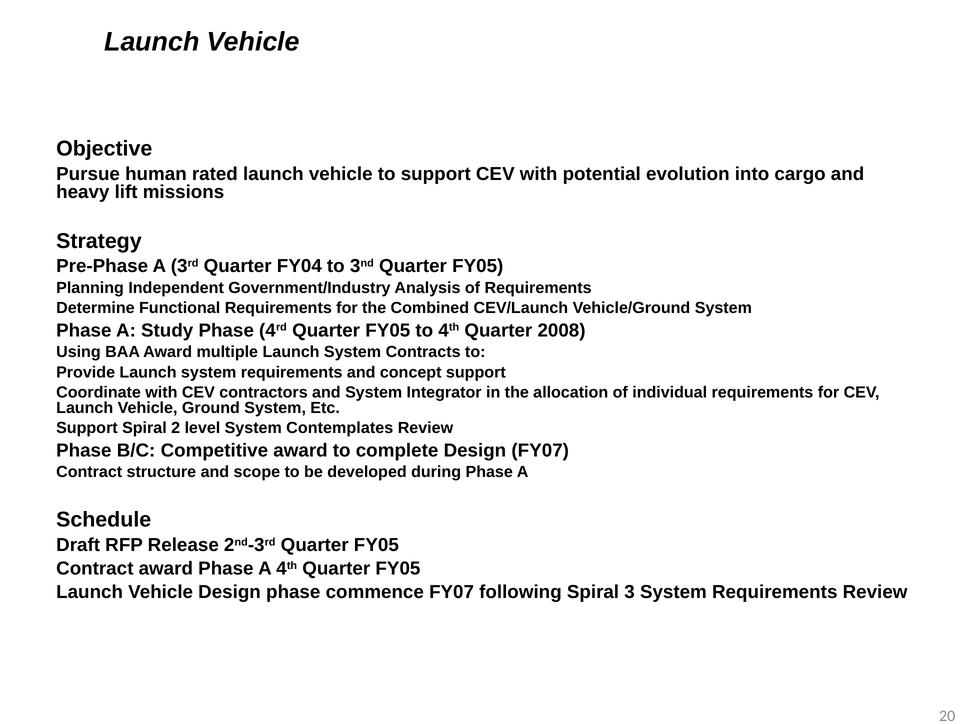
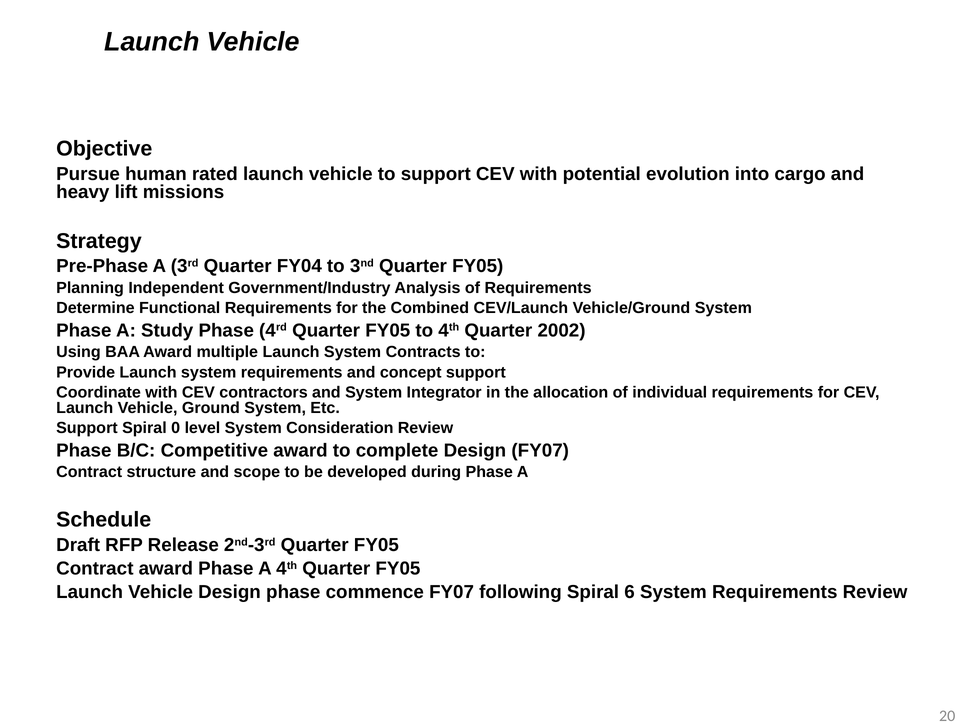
2008: 2008 -> 2002
2: 2 -> 0
Contemplates: Contemplates -> Consideration
3: 3 -> 6
